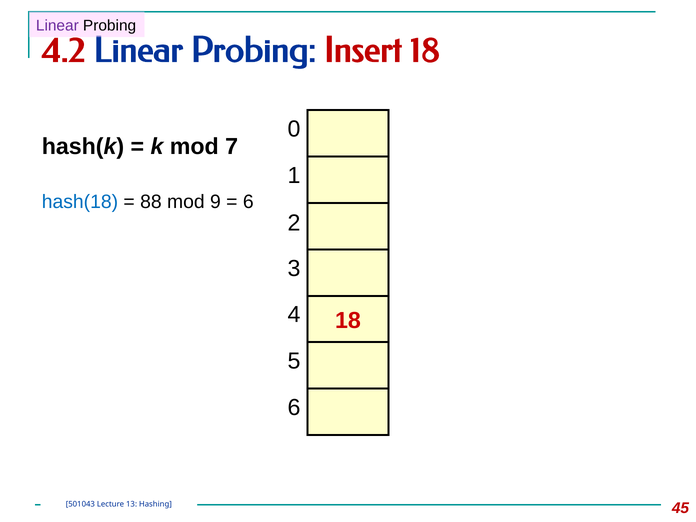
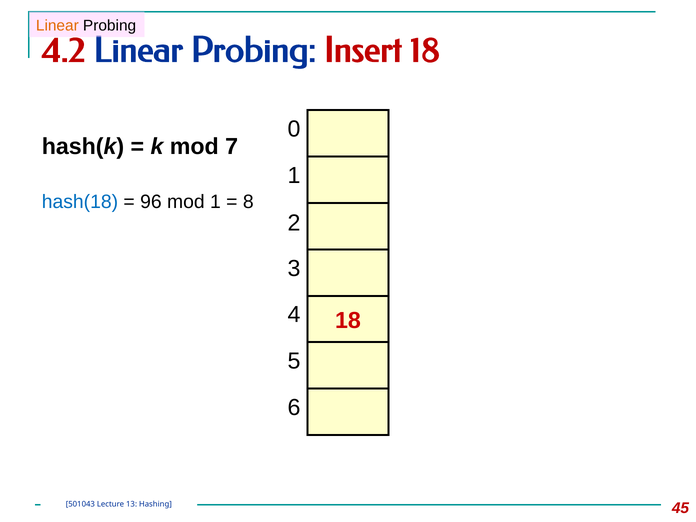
Linear at (57, 25) colour: purple -> orange
88: 88 -> 96
mod 9: 9 -> 1
6 at (248, 202): 6 -> 8
